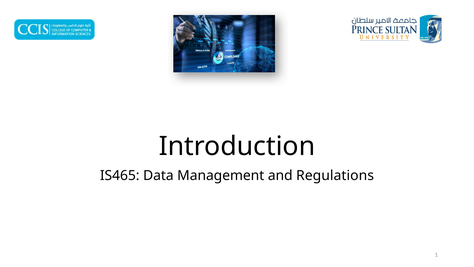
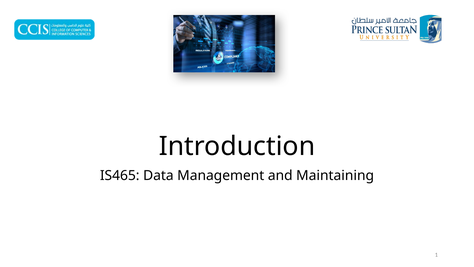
Regulations: Regulations -> Maintaining
